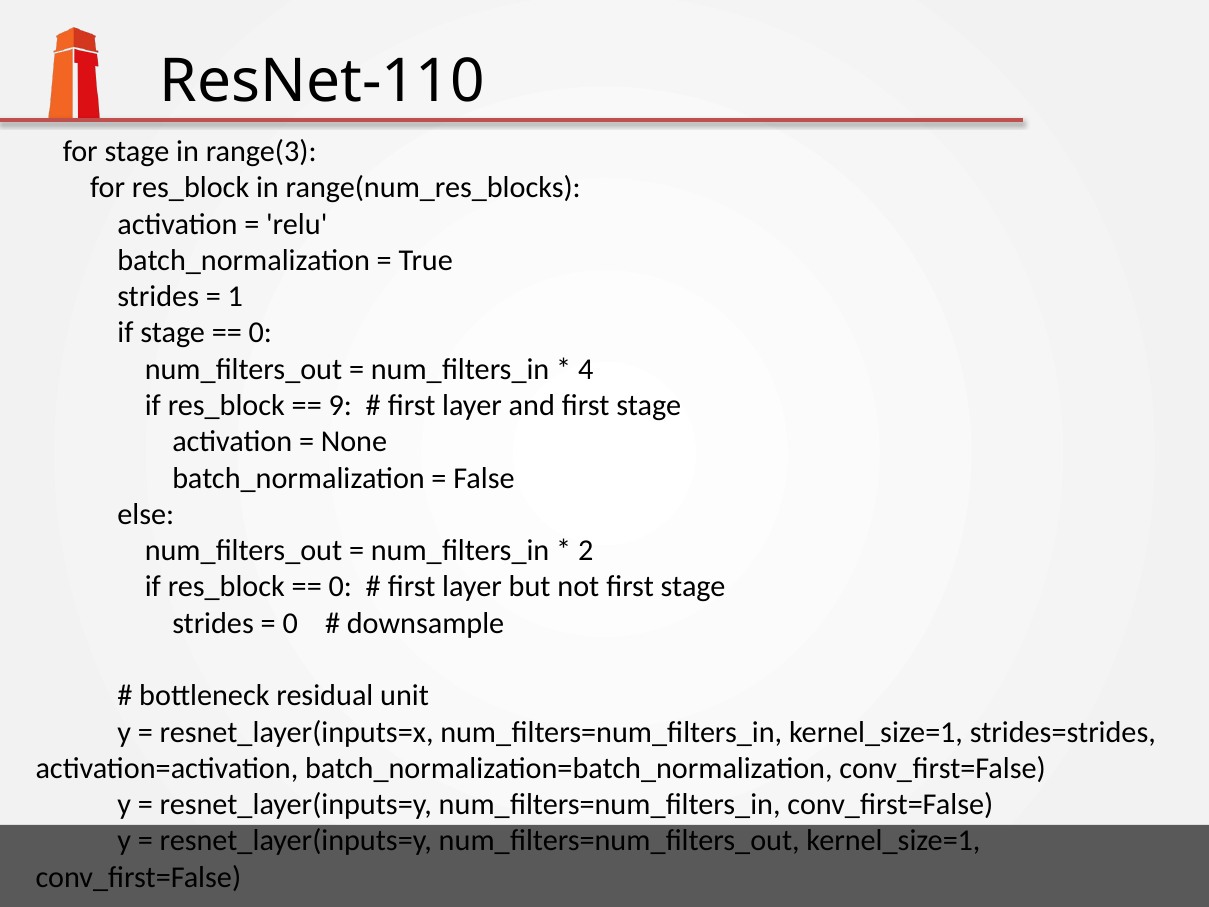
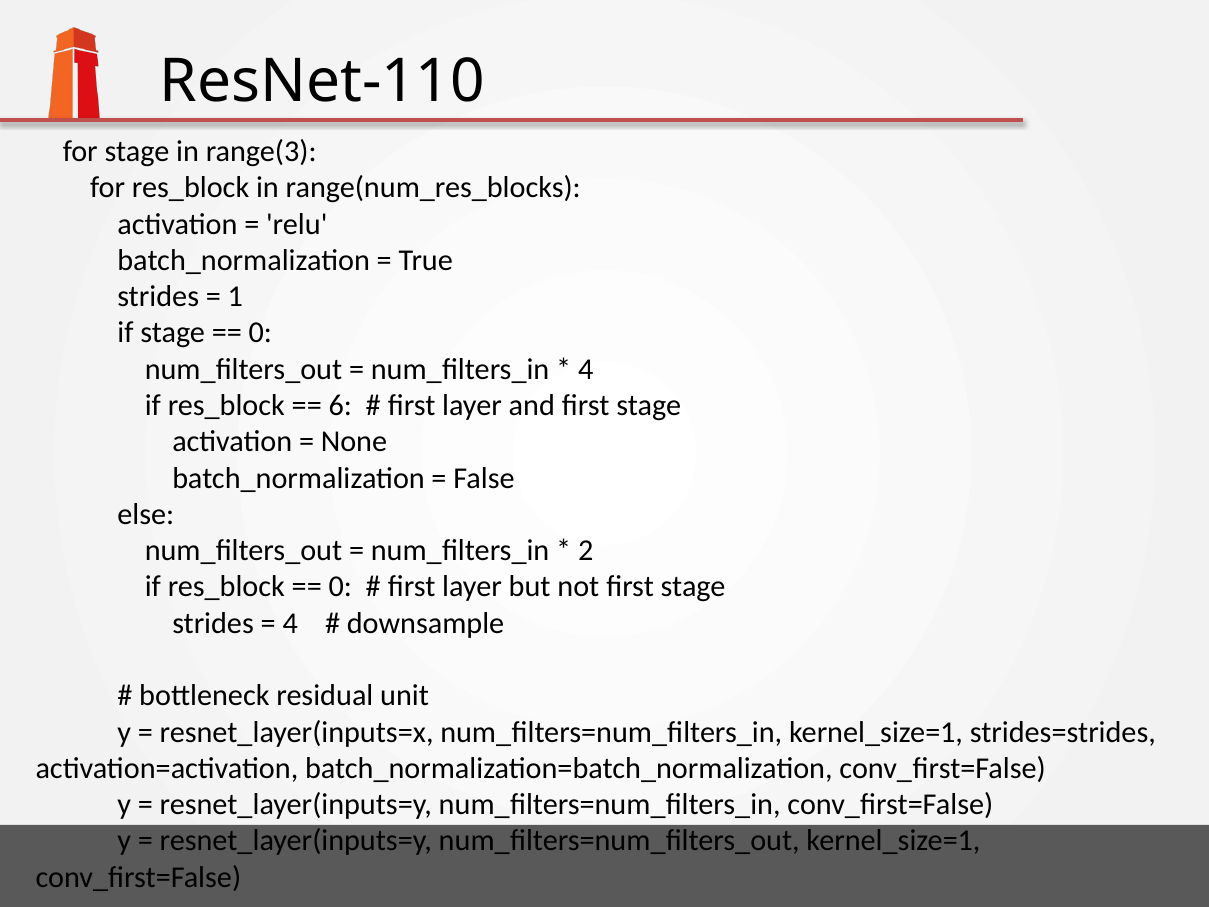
9: 9 -> 6
0 at (290, 623): 0 -> 4
